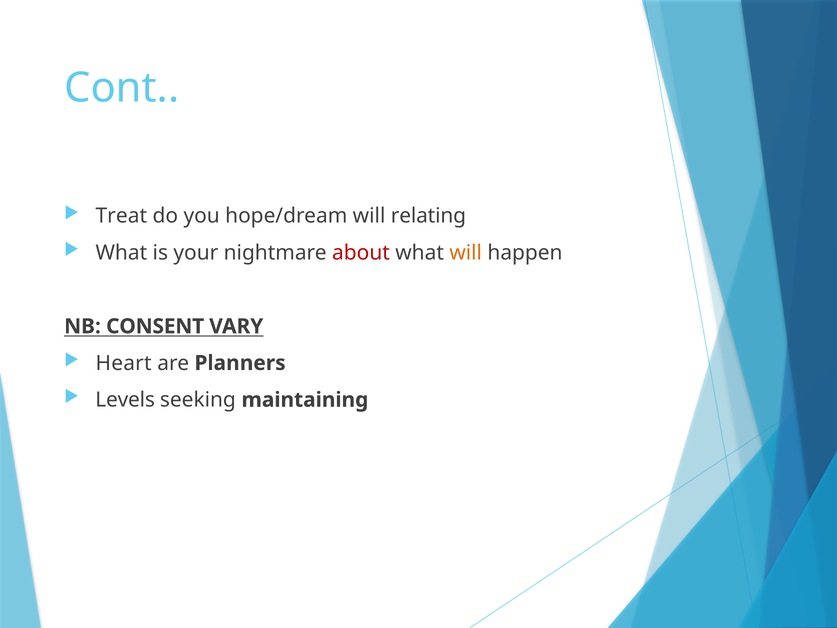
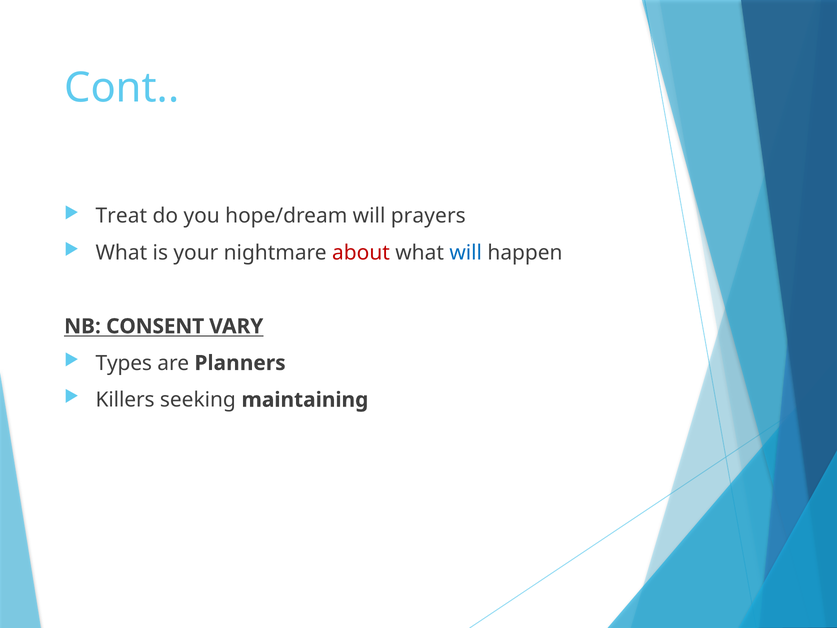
relating: relating -> prayers
will at (466, 253) colour: orange -> blue
Heart: Heart -> Types
Levels: Levels -> Killers
